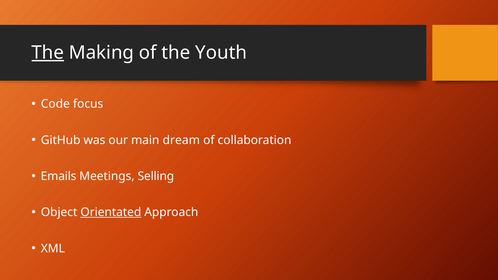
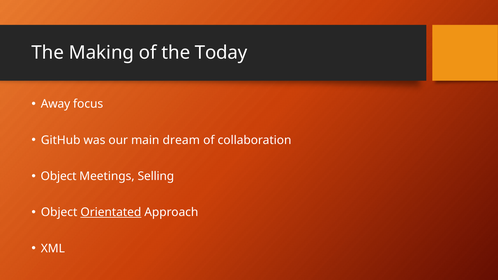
The at (48, 53) underline: present -> none
Youth: Youth -> Today
Code: Code -> Away
Emails at (59, 176): Emails -> Object
